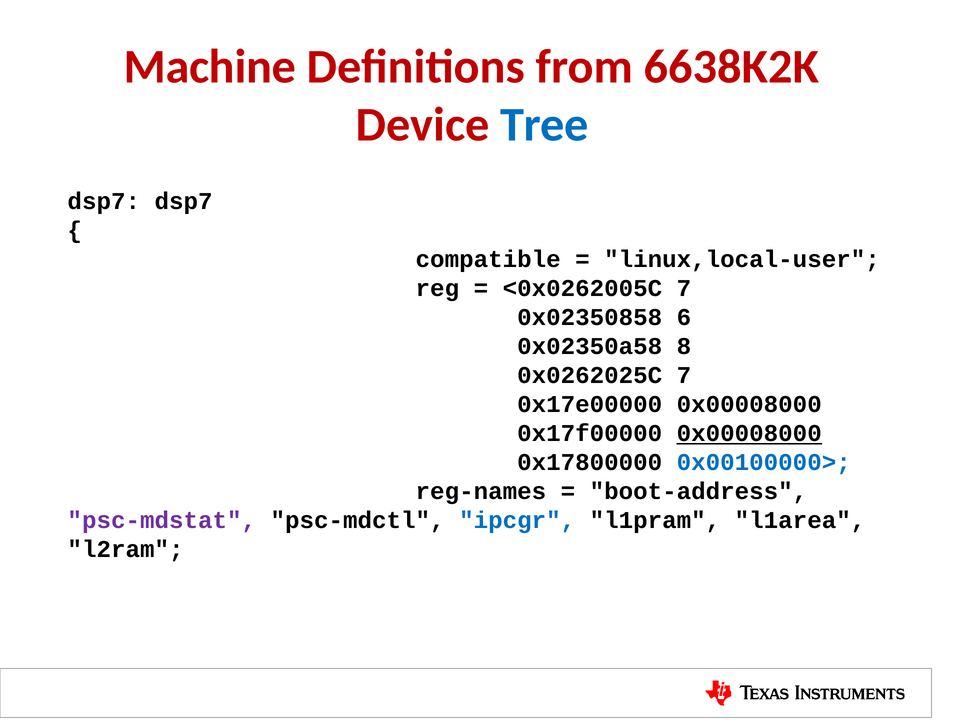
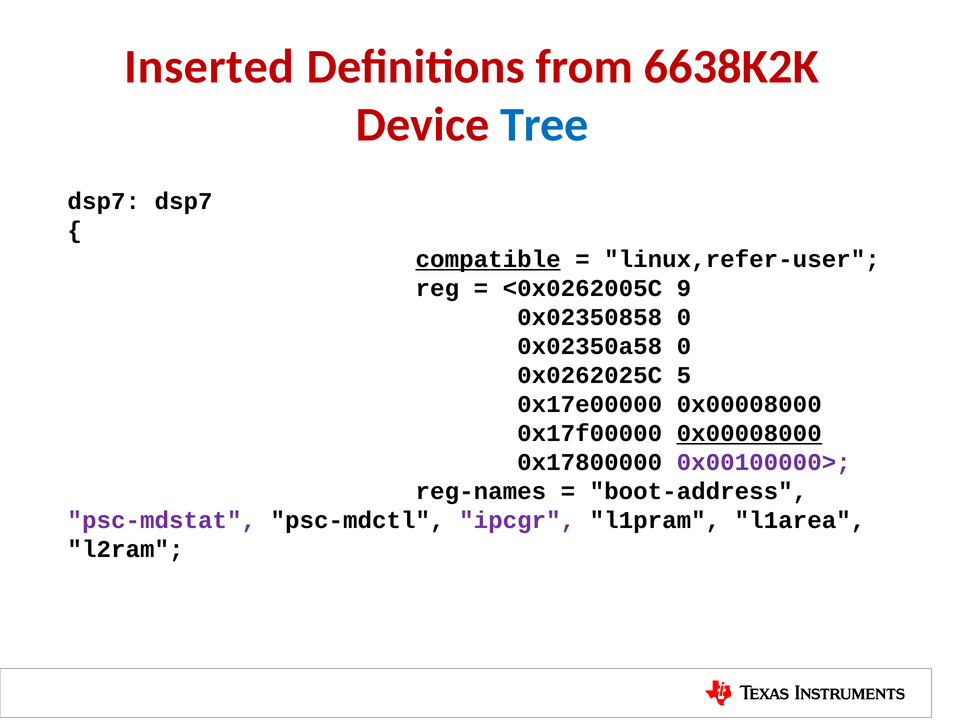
Machine: Machine -> Inserted
compatible underline: none -> present
linux,local-user: linux,local-user -> linux,refer-user
<0x0262005C 7: 7 -> 9
0x02350858 6: 6 -> 0
0x02350a58 8: 8 -> 0
0x0262025C 7: 7 -> 5
0x00100000> colour: blue -> purple
ipcgr colour: blue -> purple
